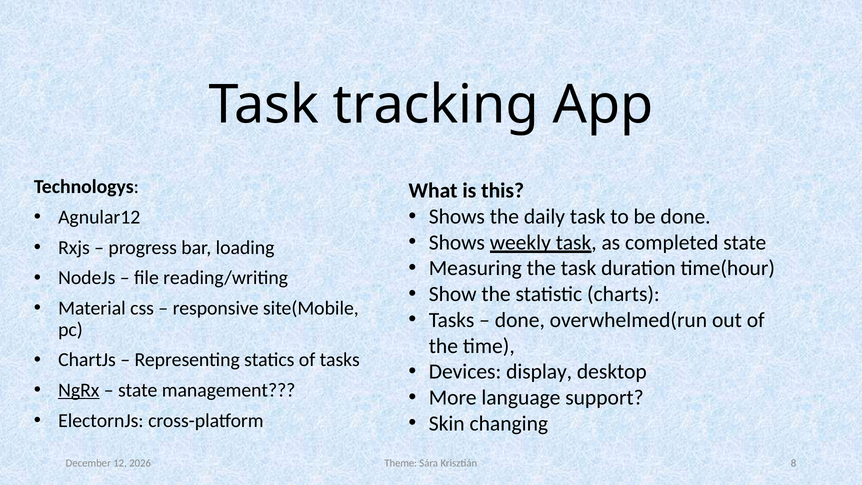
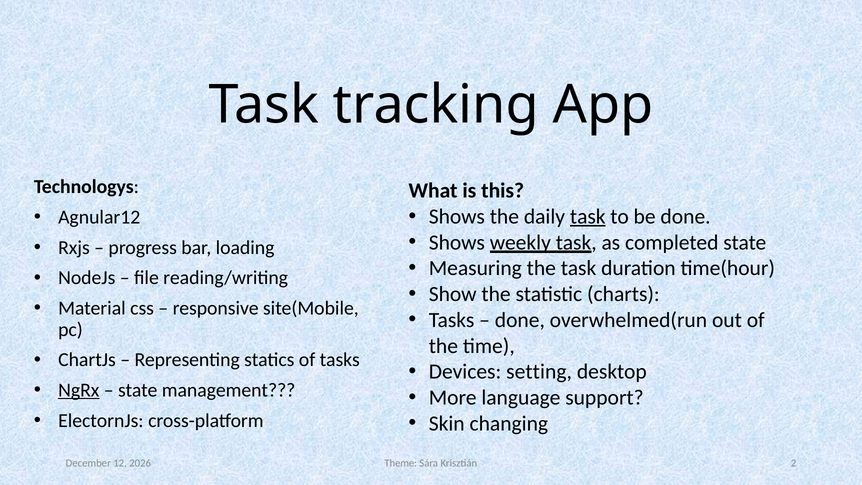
task at (588, 217) underline: none -> present
display: display -> setting
8: 8 -> 2
